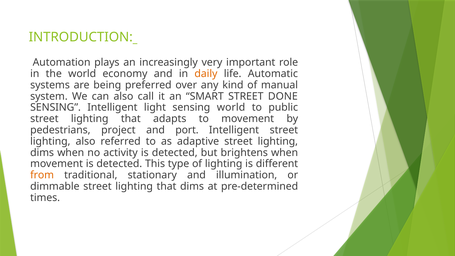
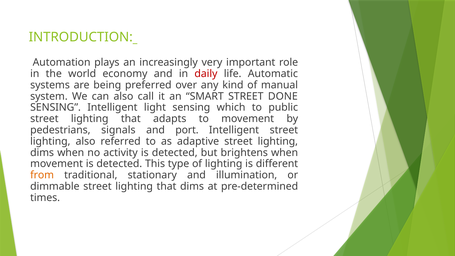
daily colour: orange -> red
sensing world: world -> which
project: project -> signals
